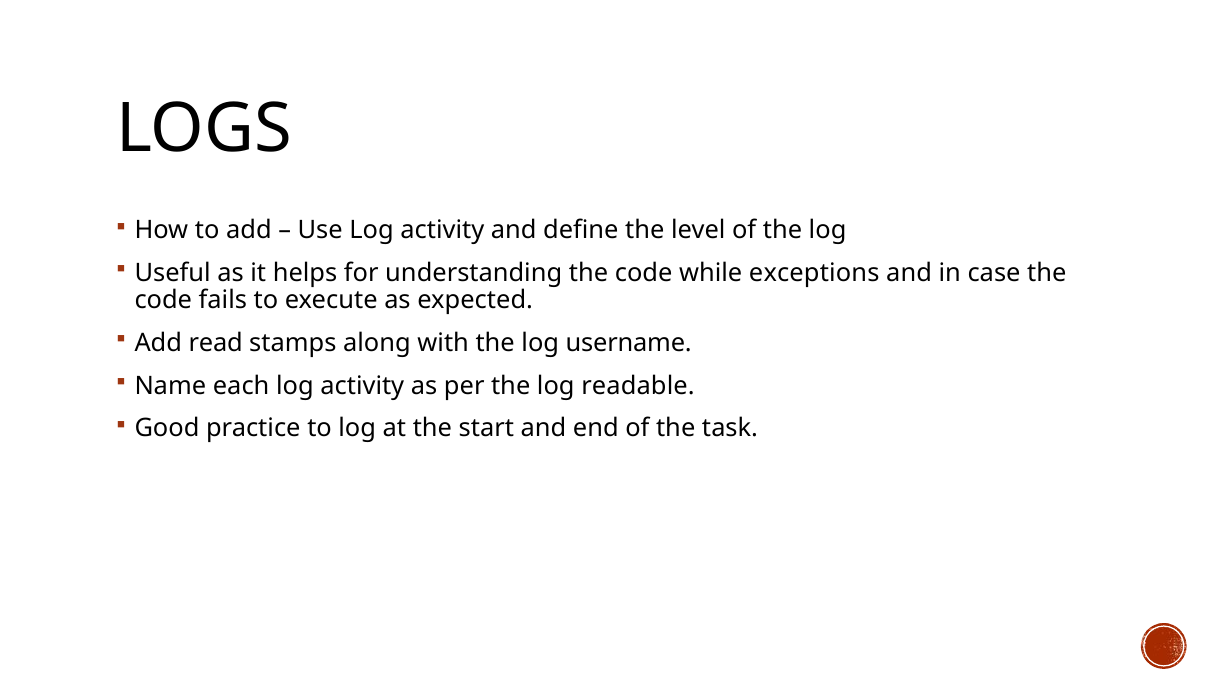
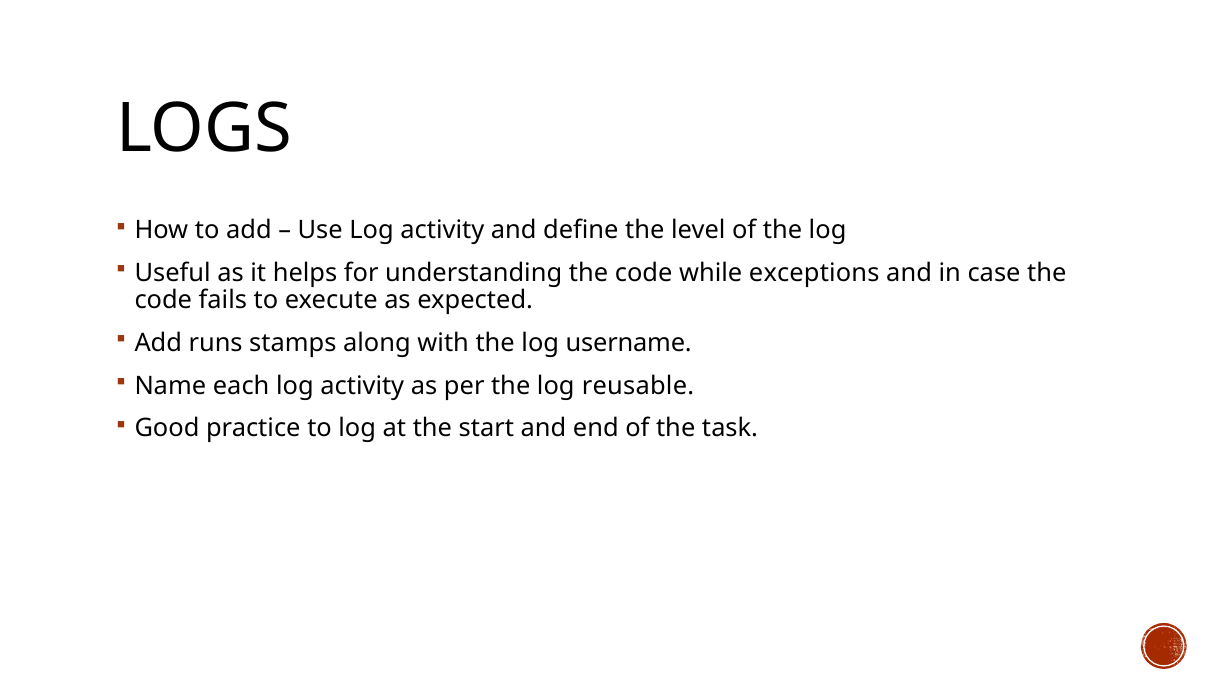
read: read -> runs
readable: readable -> reusable
